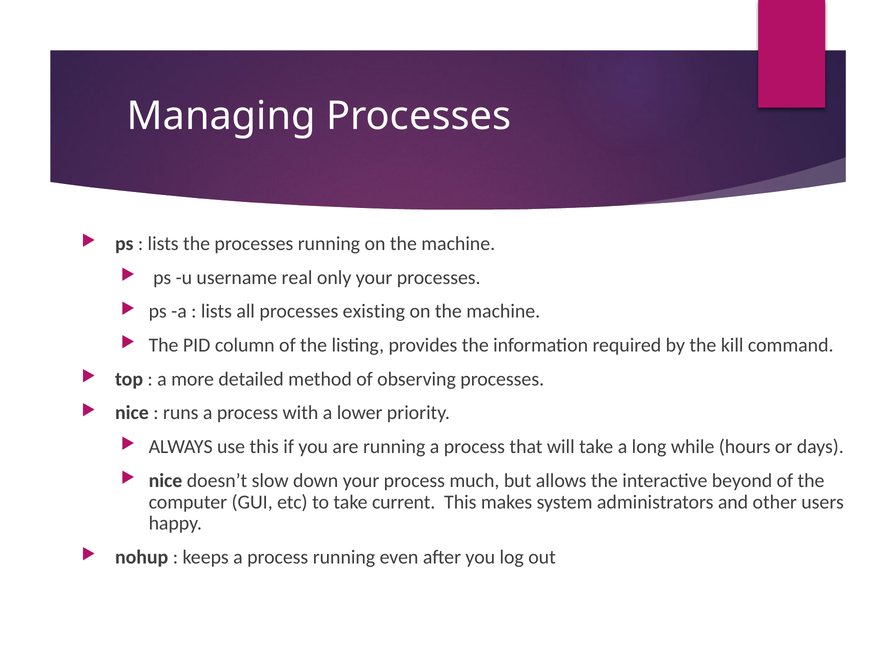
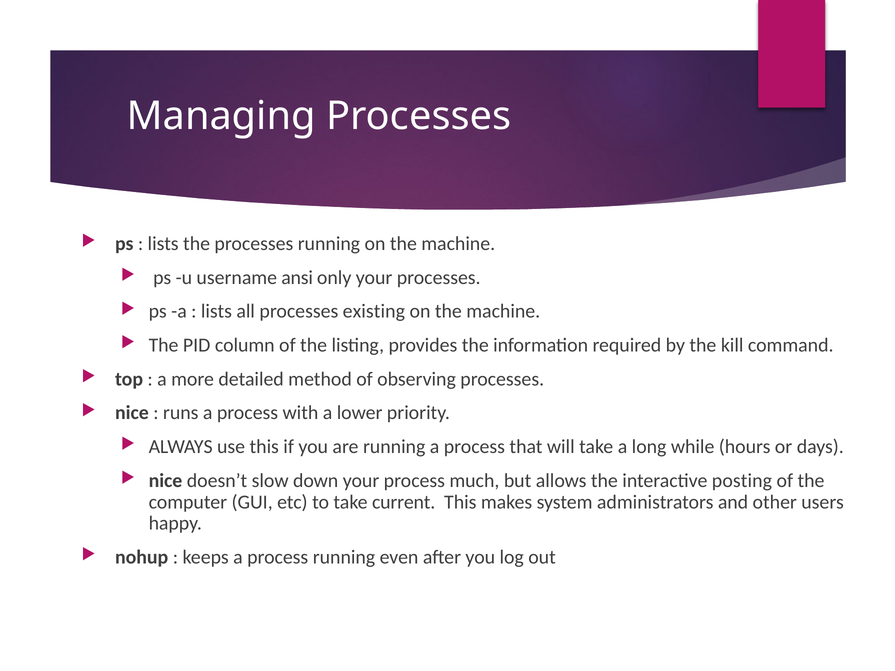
real: real -> ansi
beyond: beyond -> posting
